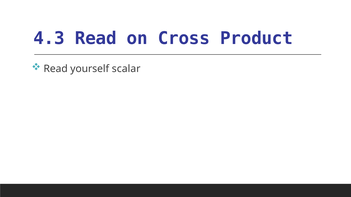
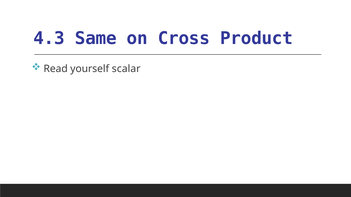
4.3 Read: Read -> Same
